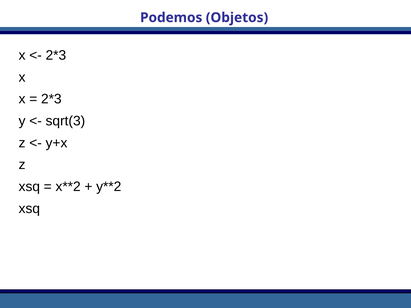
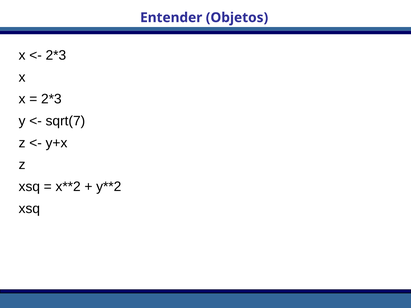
Podemos: Podemos -> Entender
sqrt(3: sqrt(3 -> sqrt(7
